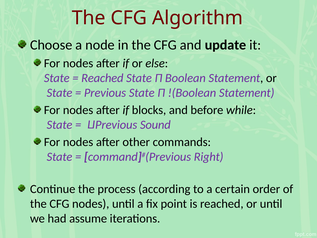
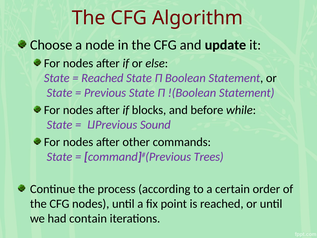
Right: Right -> Trees
assume: assume -> contain
